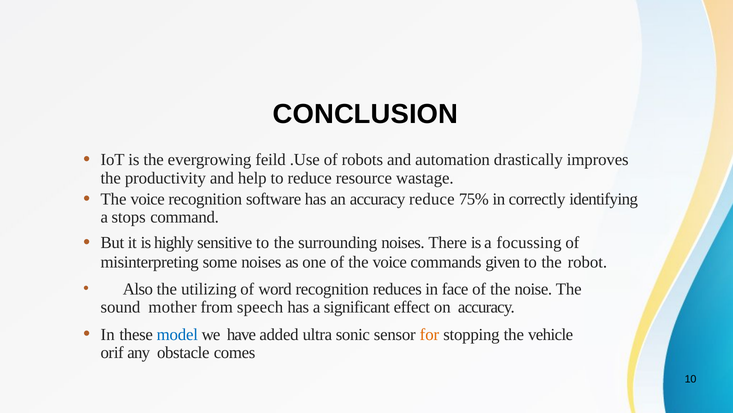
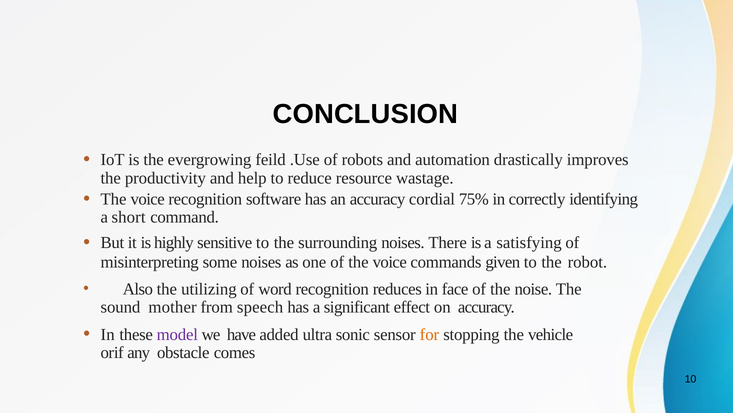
accuracy reduce: reduce -> cordial
stops: stops -> short
focussing: focussing -> satisfying
model colour: blue -> purple
